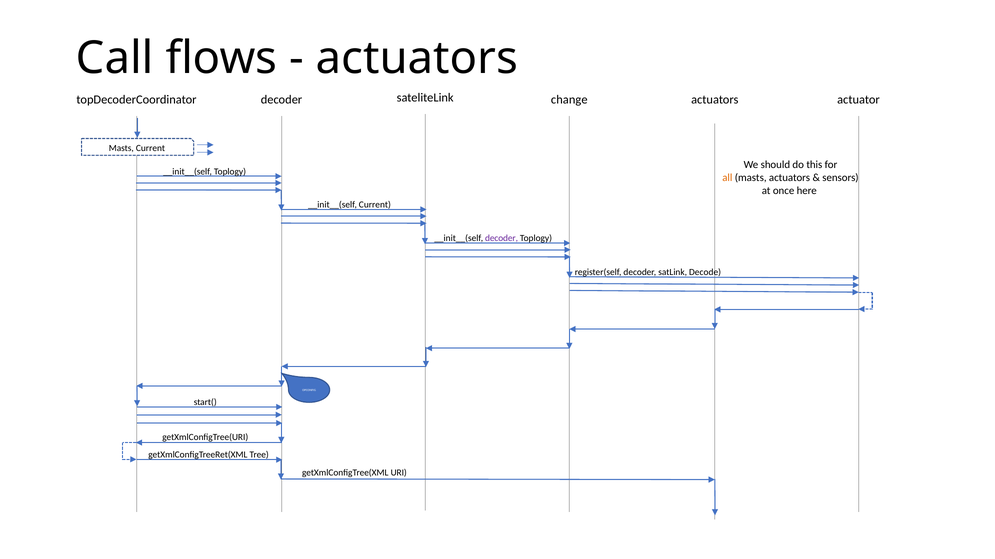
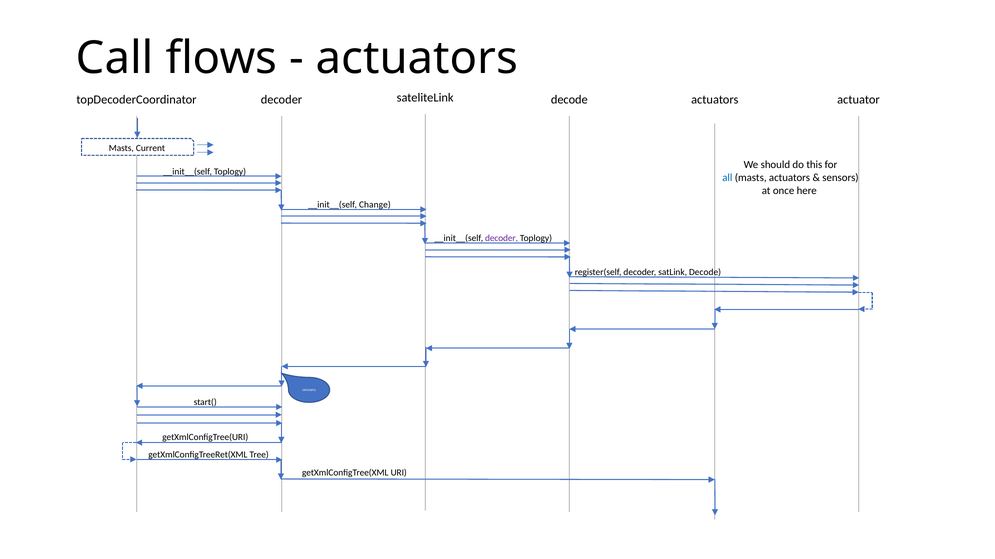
decoder change: change -> decode
all colour: orange -> blue
__init__(self Current: Current -> Change
